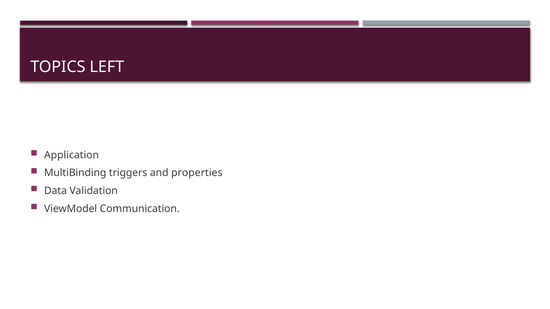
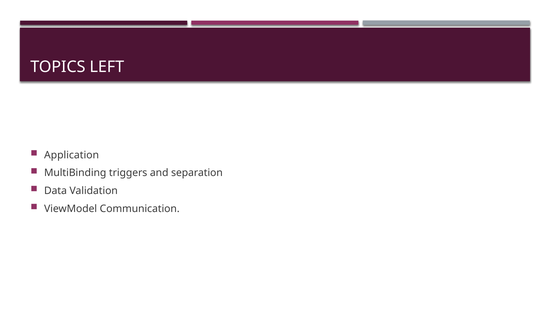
properties: properties -> separation
